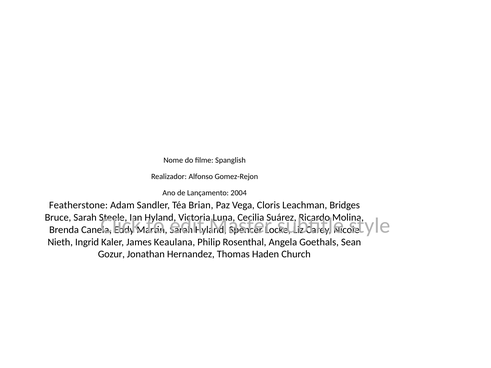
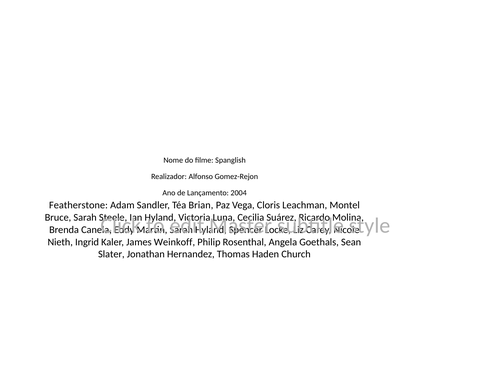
Bridges: Bridges -> Montel
Keaulana: Keaulana -> Weinkoff
Gozur: Gozur -> Slater
